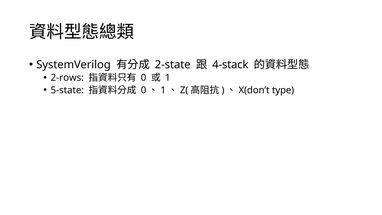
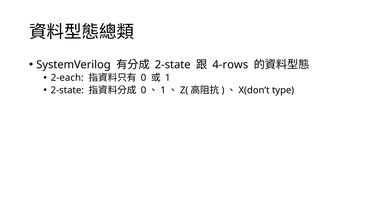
4-stack: 4-stack -> 4-rows
2-rows: 2-rows -> 2-each
5-state at (67, 90): 5-state -> 2-state
